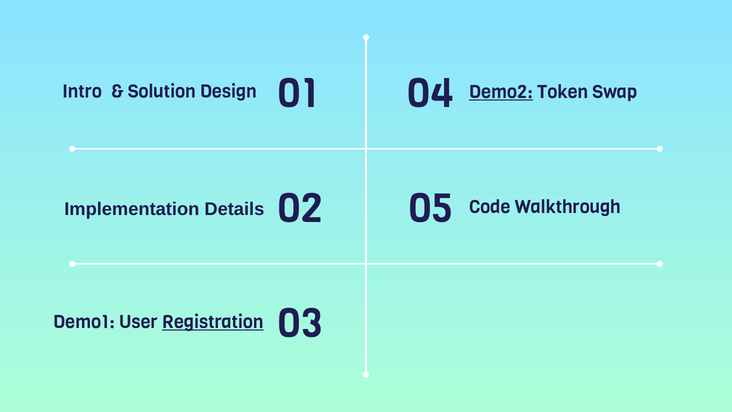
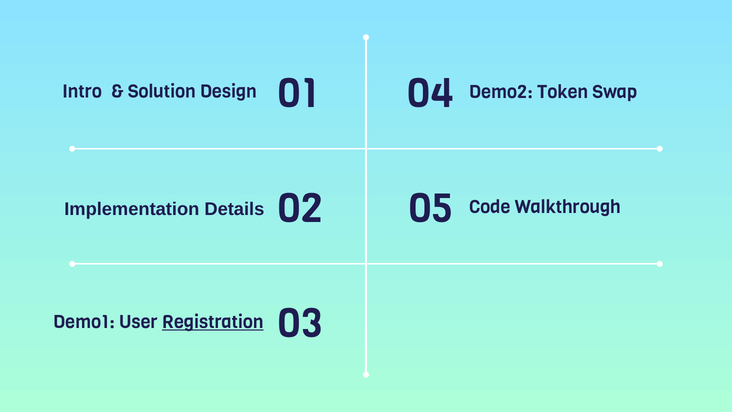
Demo2 underline: present -> none
